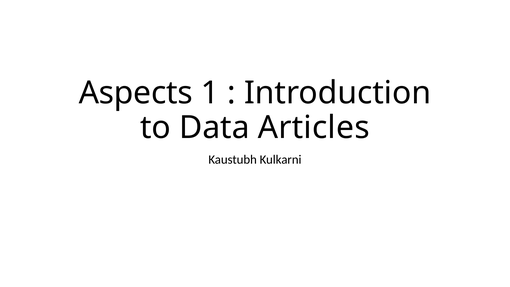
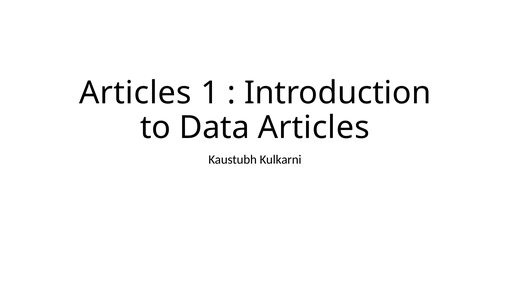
Aspects at (136, 93): Aspects -> Articles
